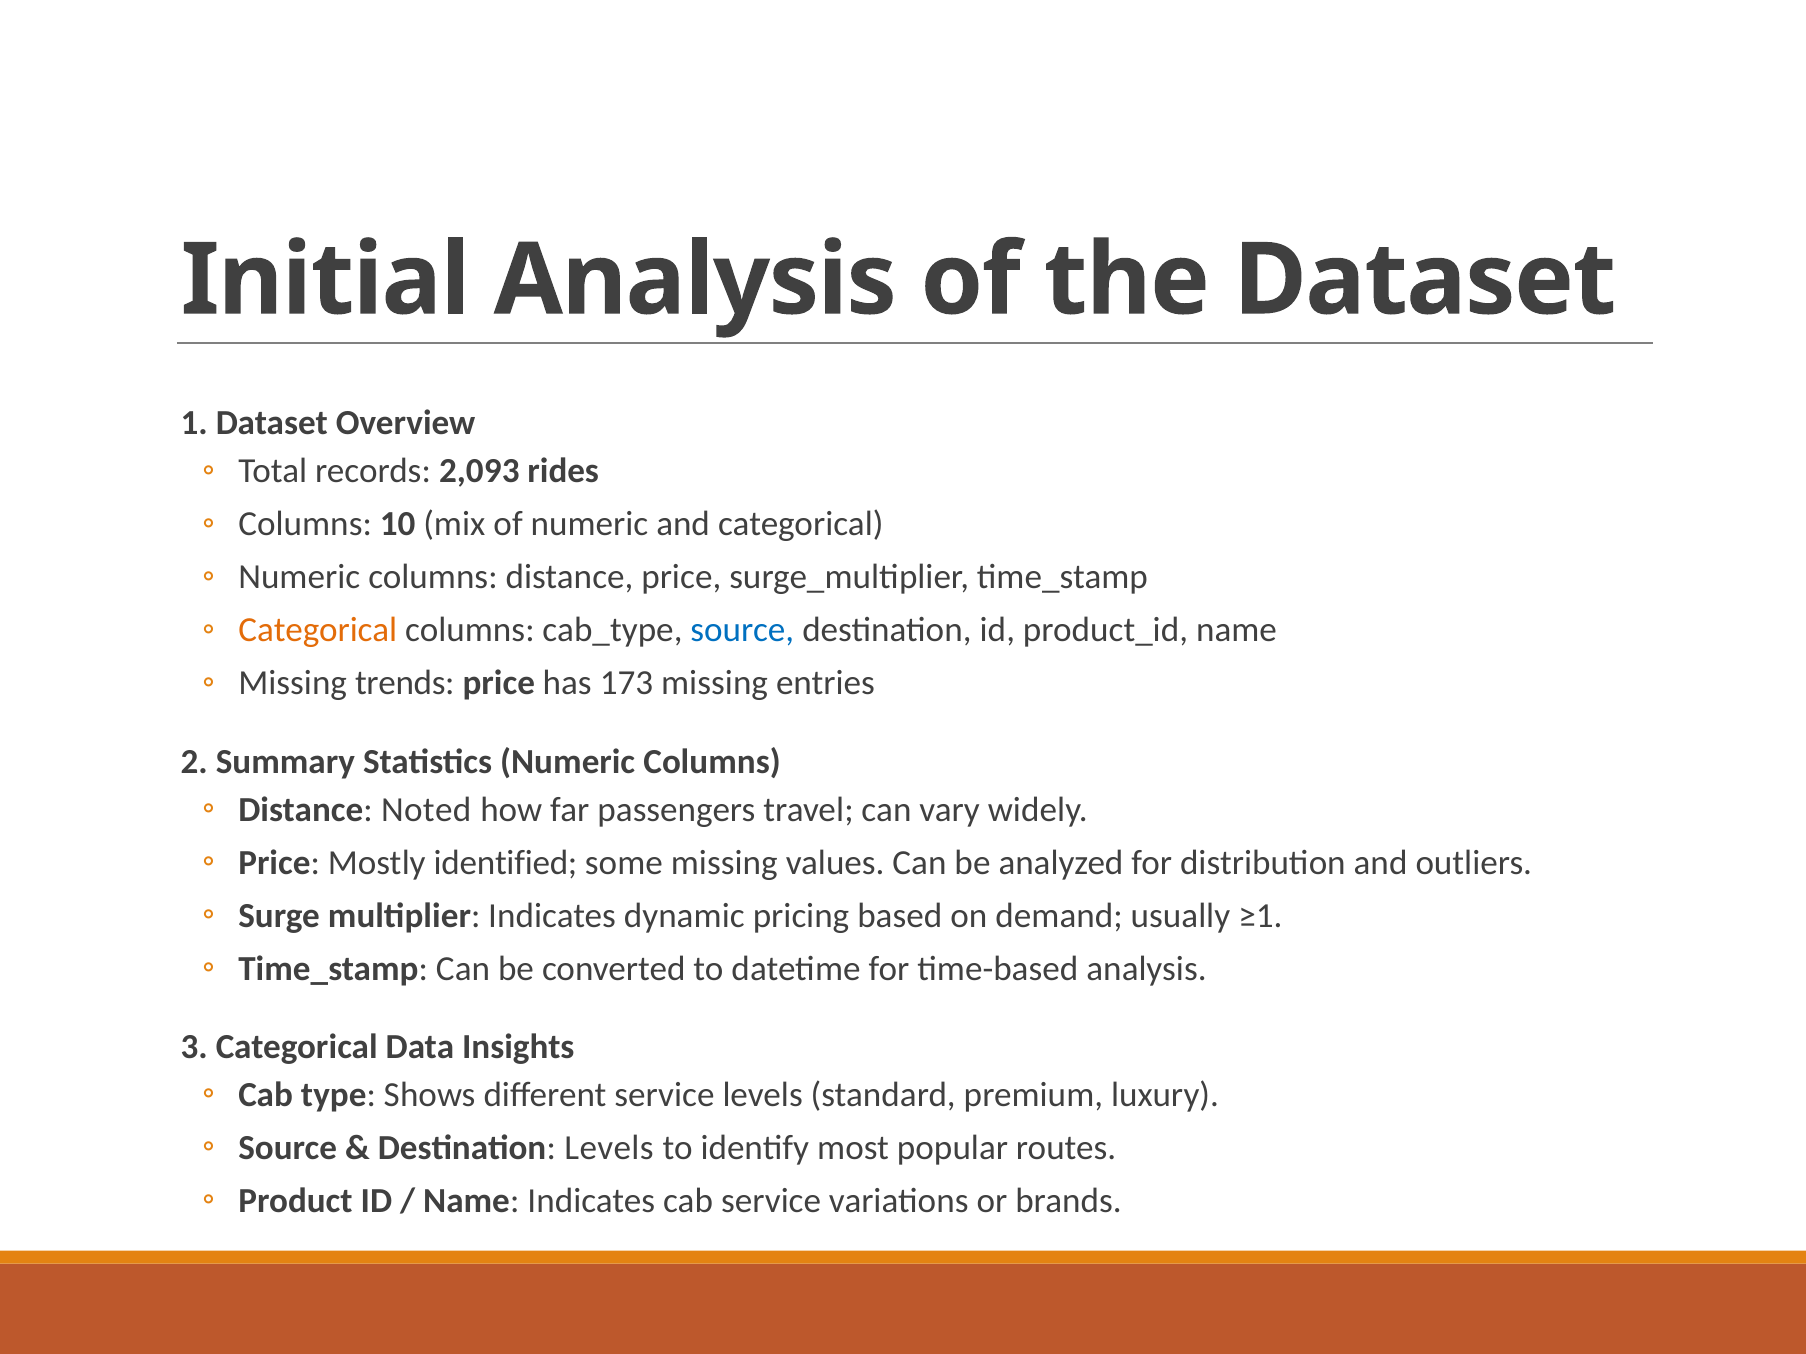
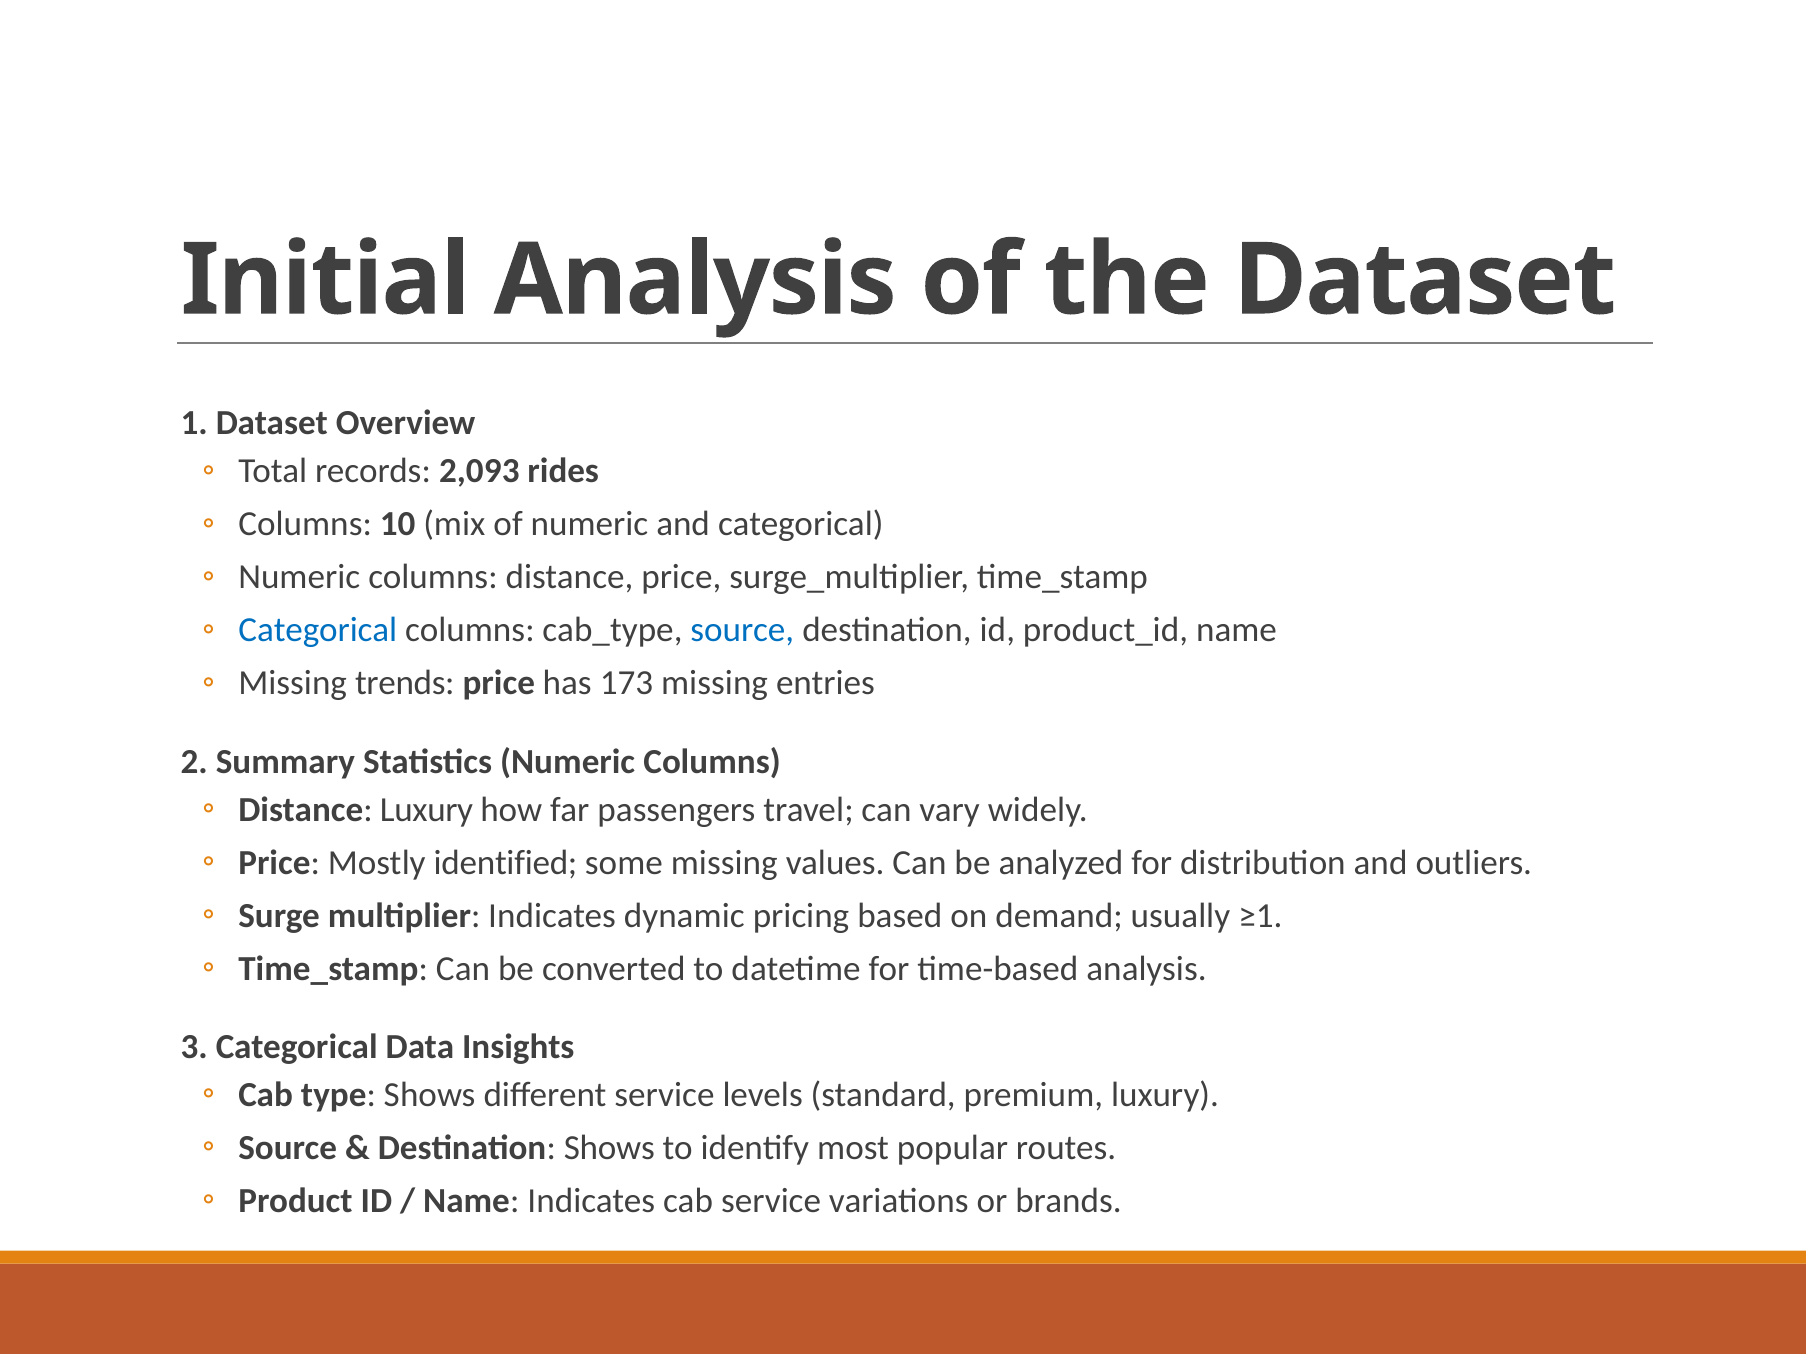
Categorical at (318, 631) colour: orange -> blue
Distance Noted: Noted -> Luxury
Destination Levels: Levels -> Shows
